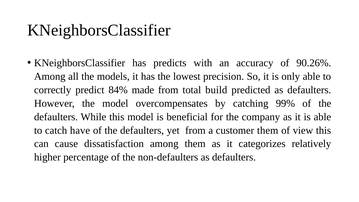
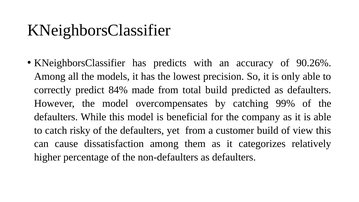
have: have -> risky
customer them: them -> build
